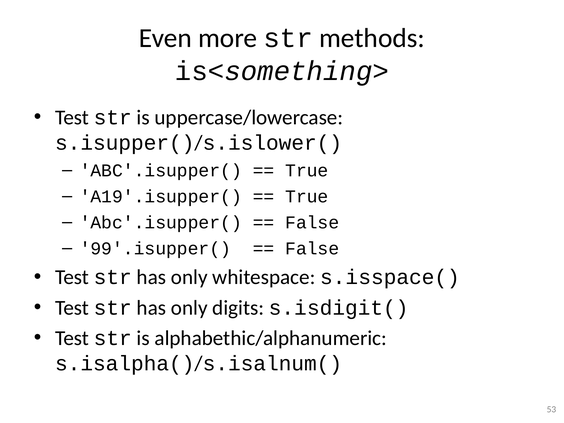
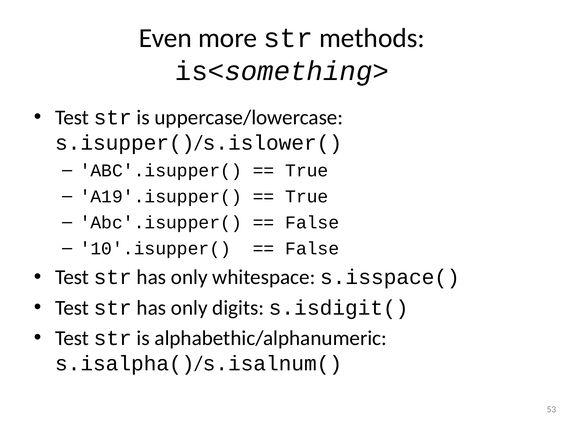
99'.isupper(: 99'.isupper( -> 10'.isupper(
